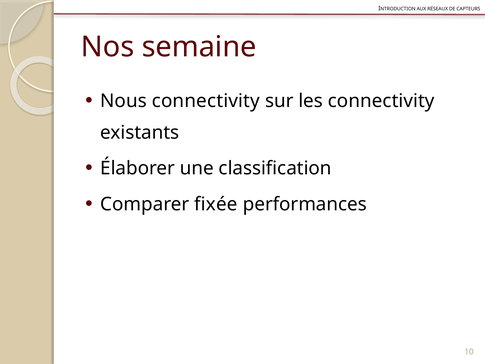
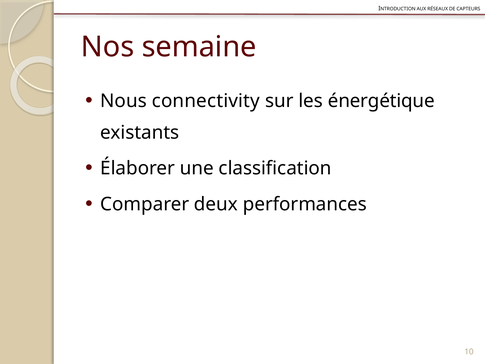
les connectivity: connectivity -> énergétique
fixée: fixée -> deux
